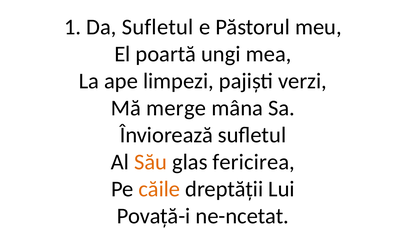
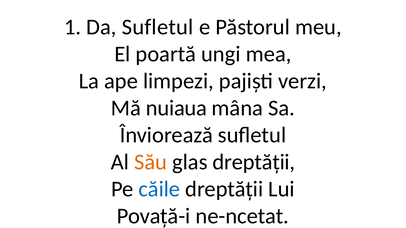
merge: merge -> nuiaua
glas fericirea: fericirea -> dreptății
căile colour: orange -> blue
